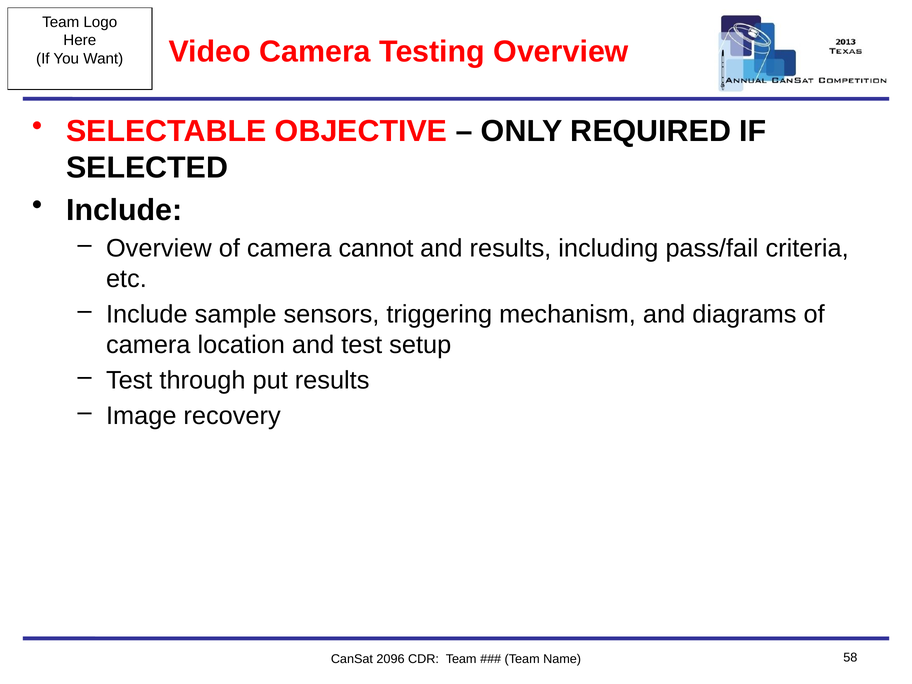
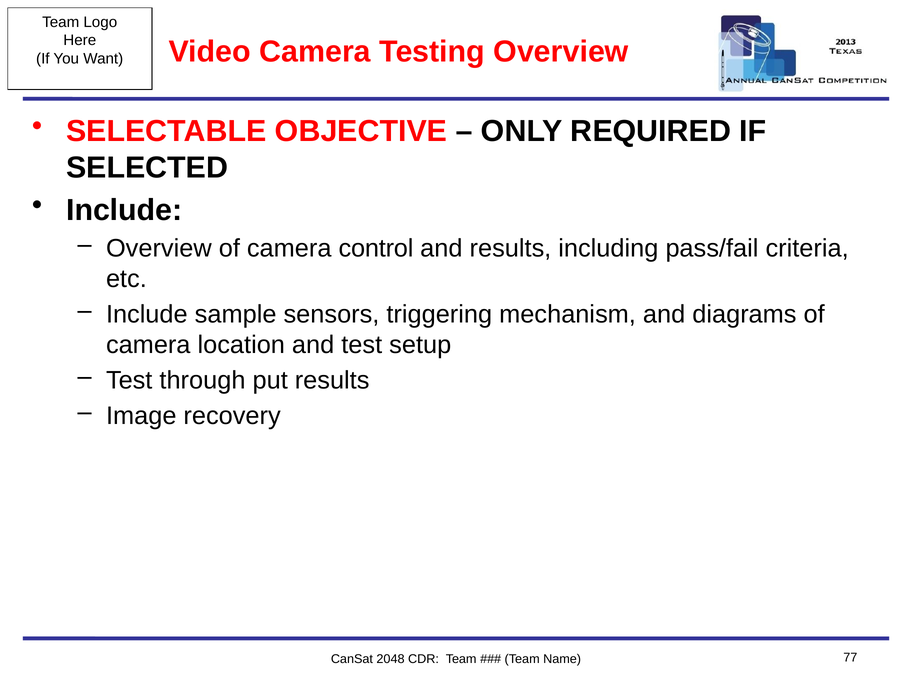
cannot: cannot -> control
2096: 2096 -> 2048
58: 58 -> 77
